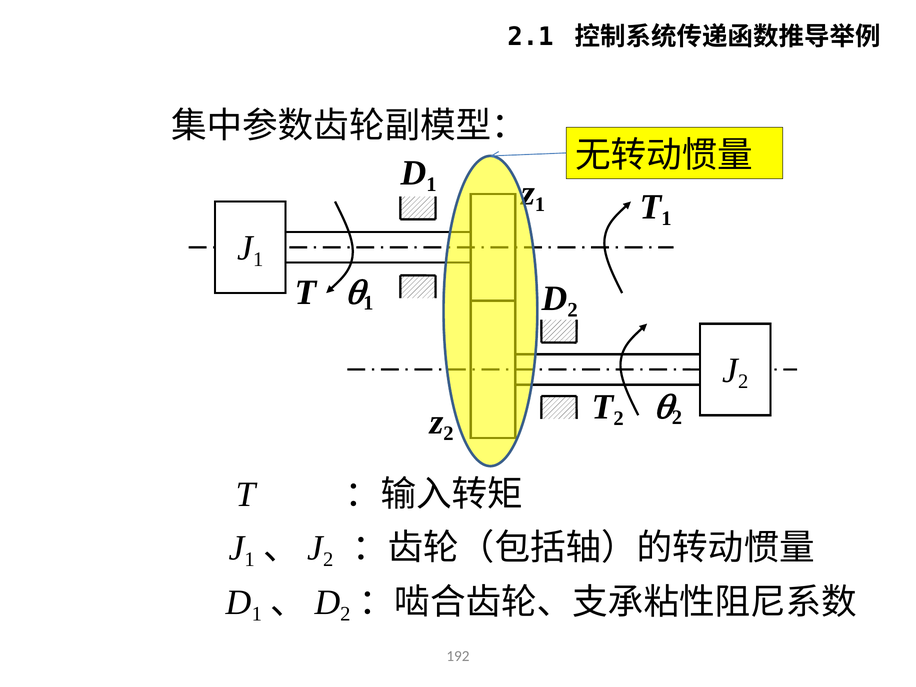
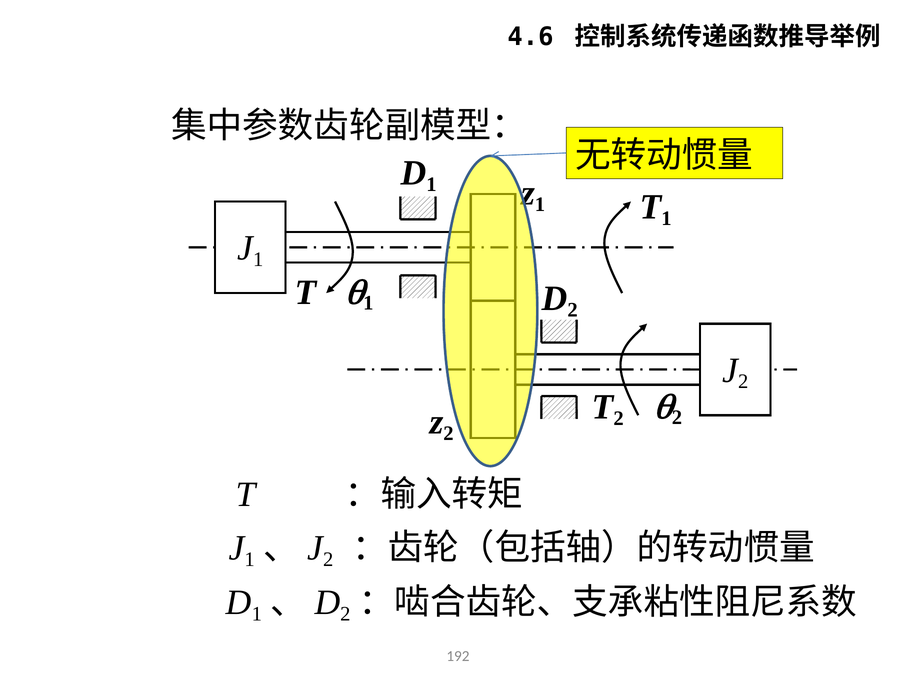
2.1: 2.1 -> 4.6
